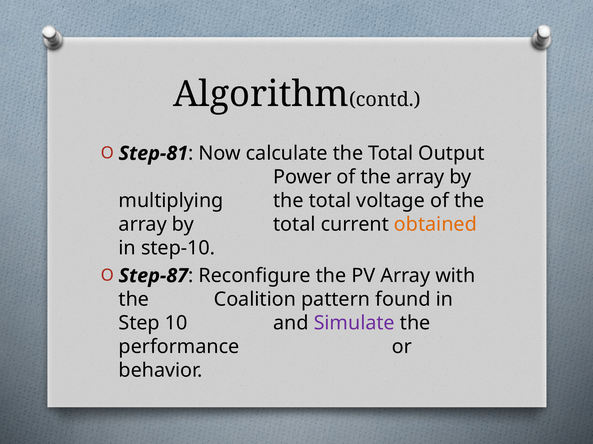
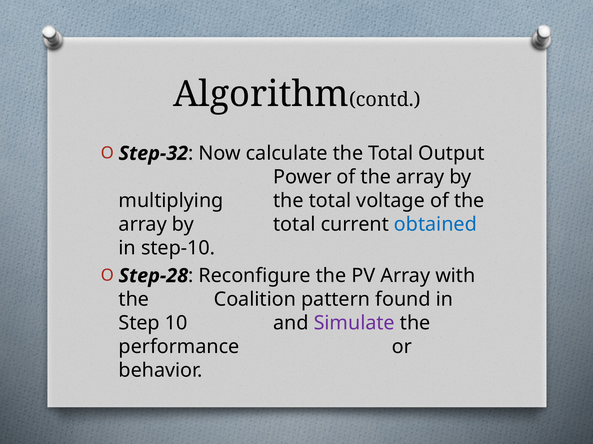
Step-81: Step-81 -> Step-32
obtained colour: orange -> blue
Step-87: Step-87 -> Step-28
